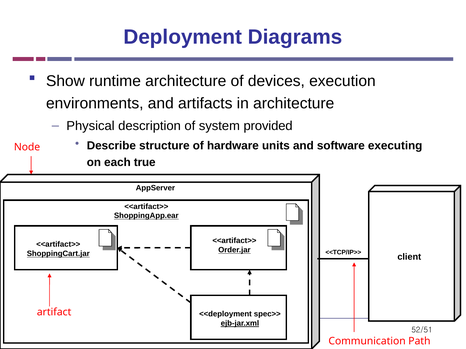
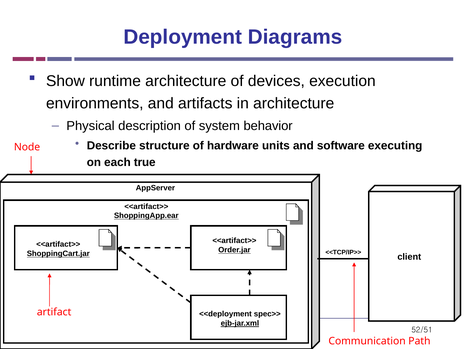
provided: provided -> behavior
